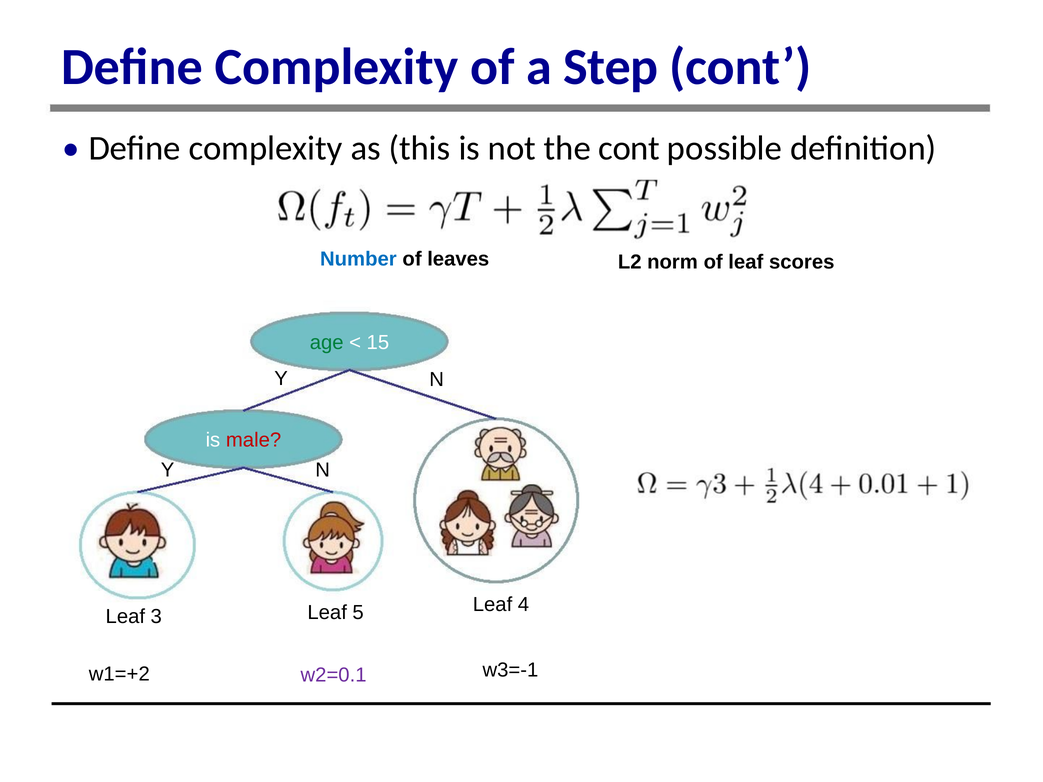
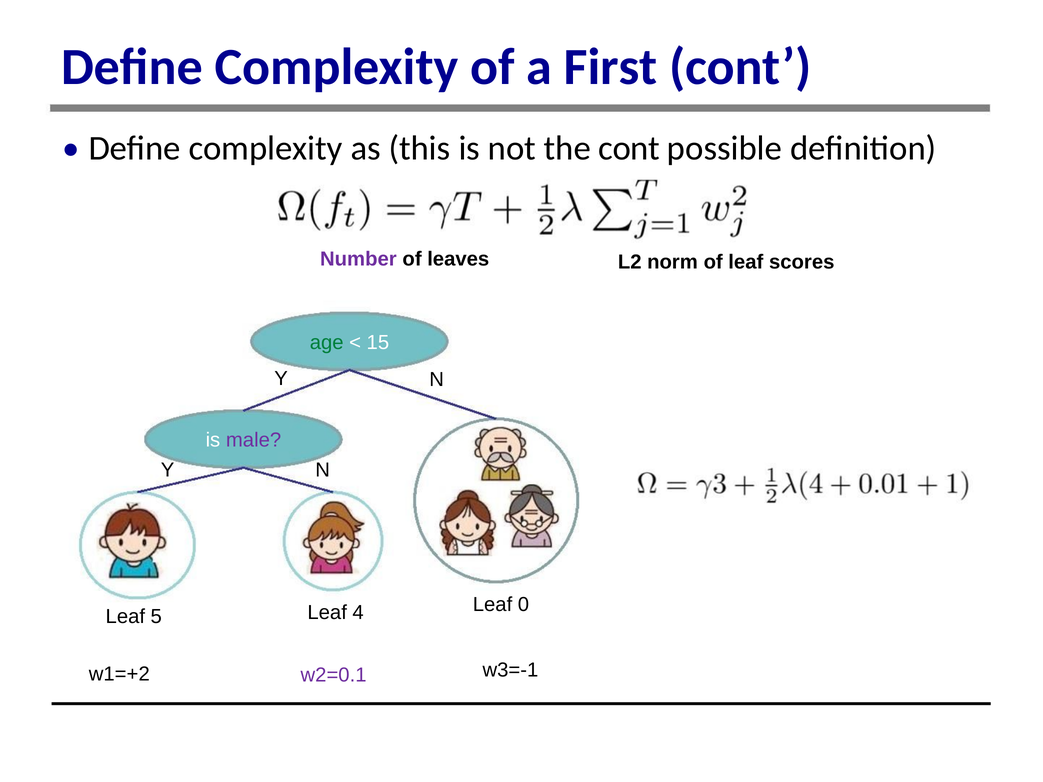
Step: Step -> First
Number colour: blue -> purple
male colour: red -> purple
4: 4 -> 0
5: 5 -> 4
3: 3 -> 5
